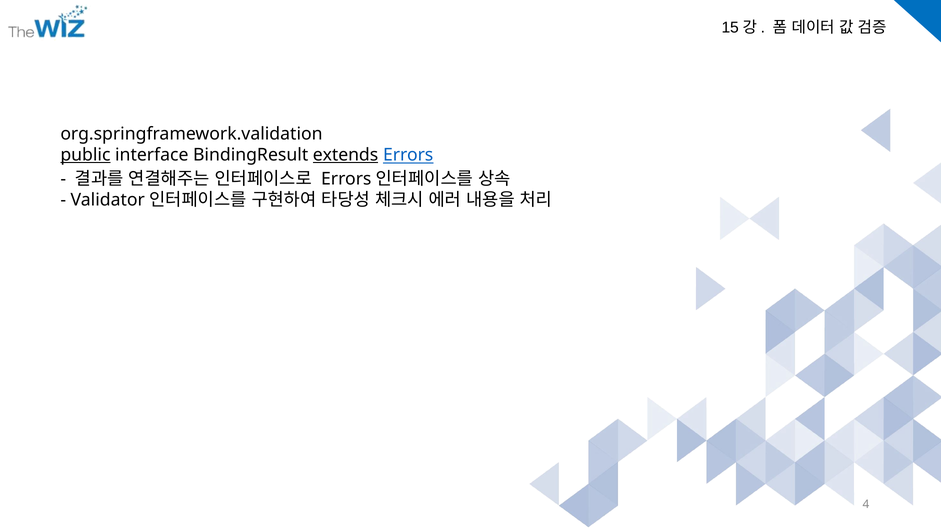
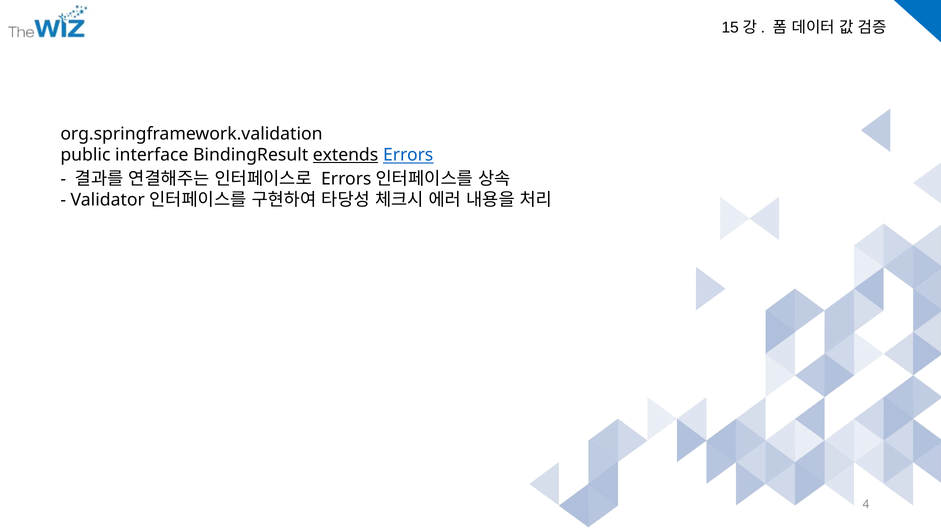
public underline: present -> none
